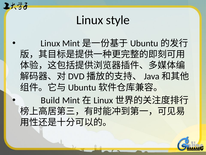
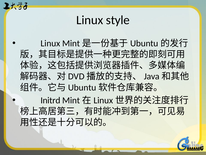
Build: Build -> Initrd
